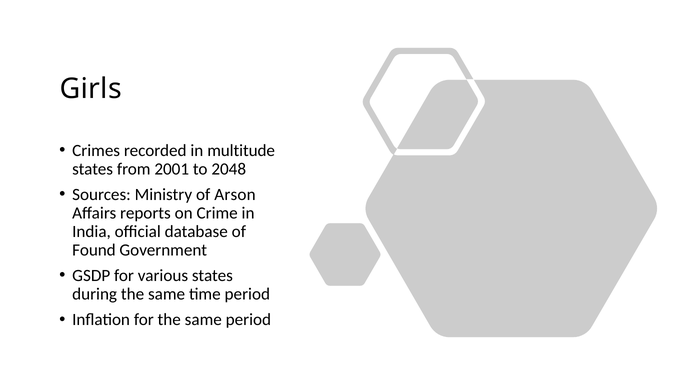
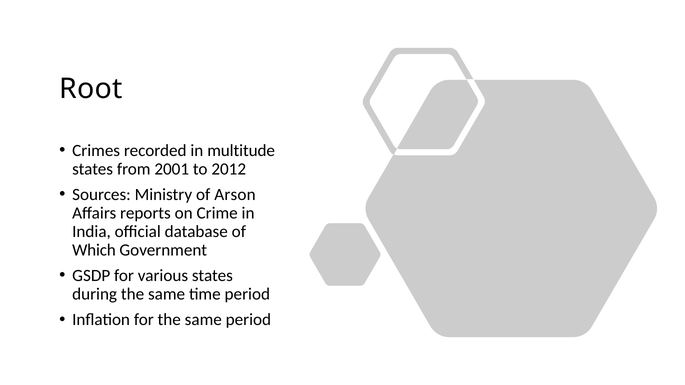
Girls: Girls -> Root
2048: 2048 -> 2012
Found: Found -> Which
